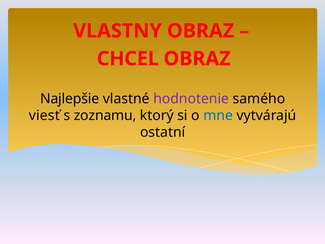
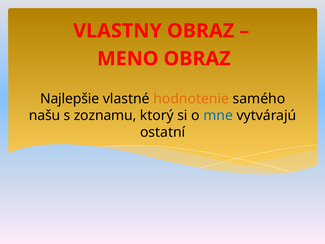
CHCEL: CHCEL -> MENO
hodnotenie colour: purple -> orange
viesť: viesť -> našu
